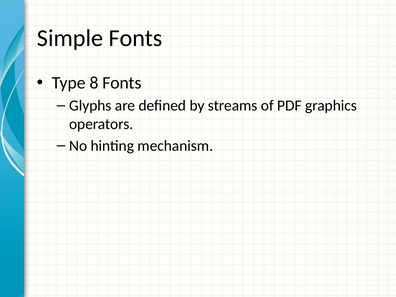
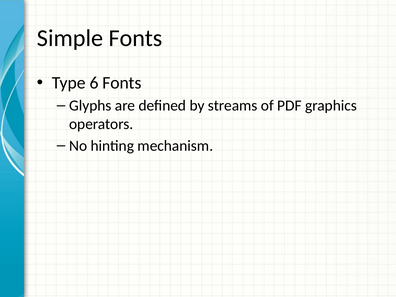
8: 8 -> 6
